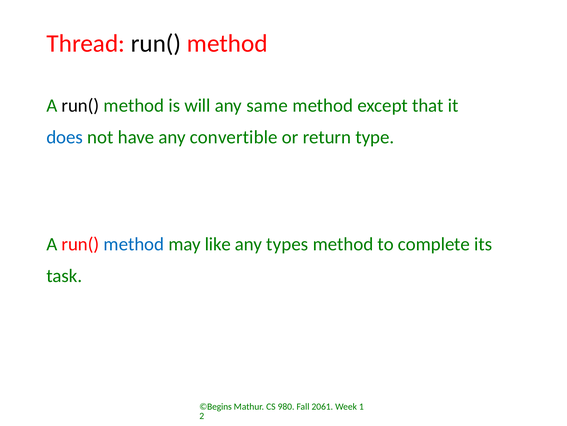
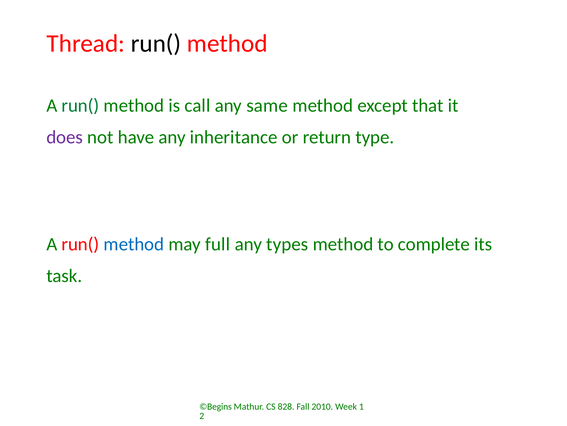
run( at (80, 105) colour: black -> green
will: will -> call
does colour: blue -> purple
convertible: convertible -> inheritance
like: like -> full
980: 980 -> 828
2061: 2061 -> 2010
